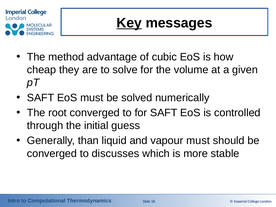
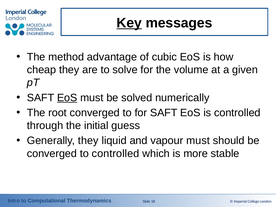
EoS at (67, 98) underline: none -> present
Generally than: than -> they
to discusses: discusses -> controlled
